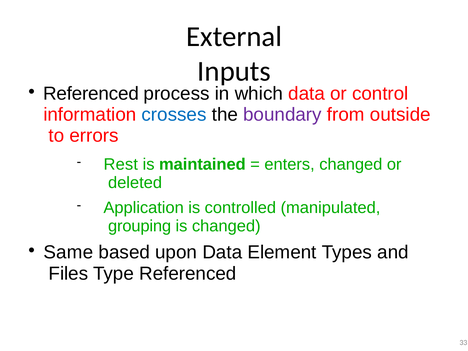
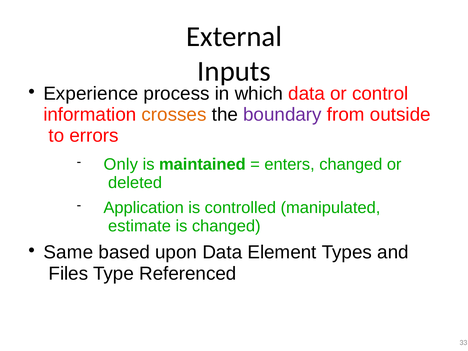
Referenced at (91, 93): Referenced -> Experience
crosses colour: blue -> orange
Rest: Rest -> Only
grouping: grouping -> estimate
